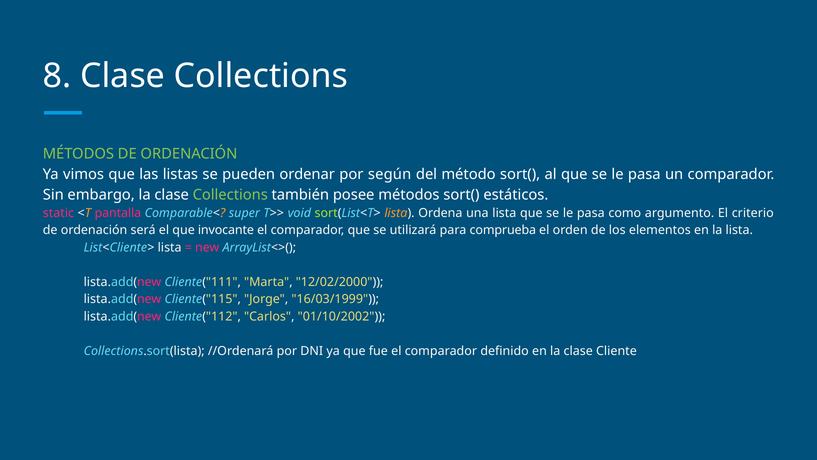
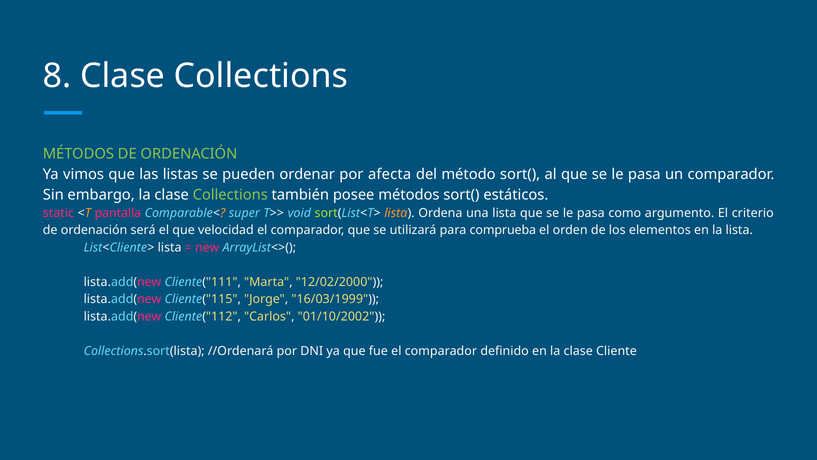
según: según -> afecta
invocante: invocante -> velocidad
